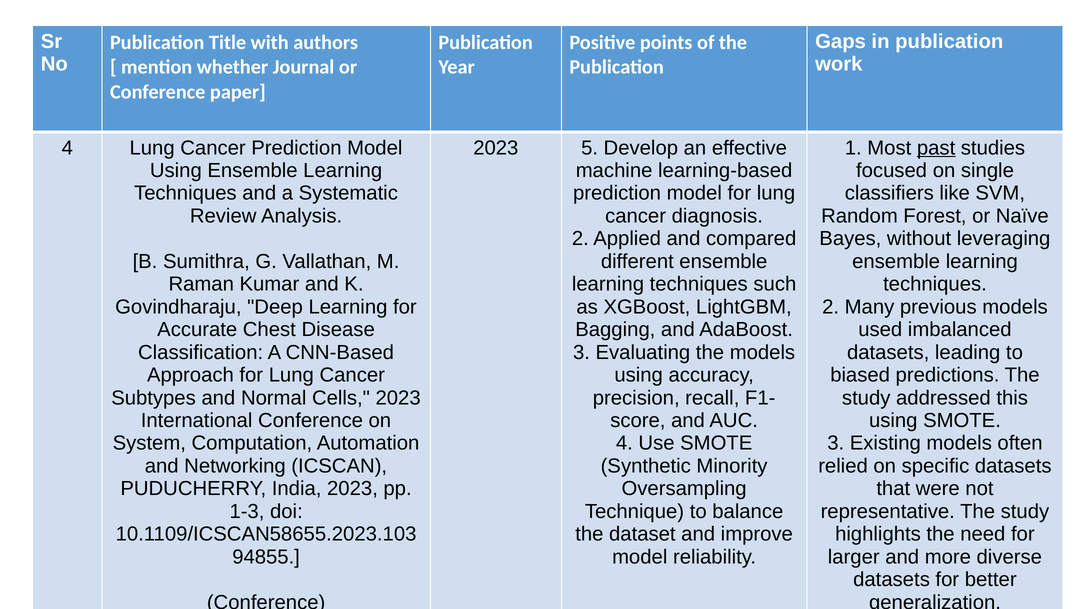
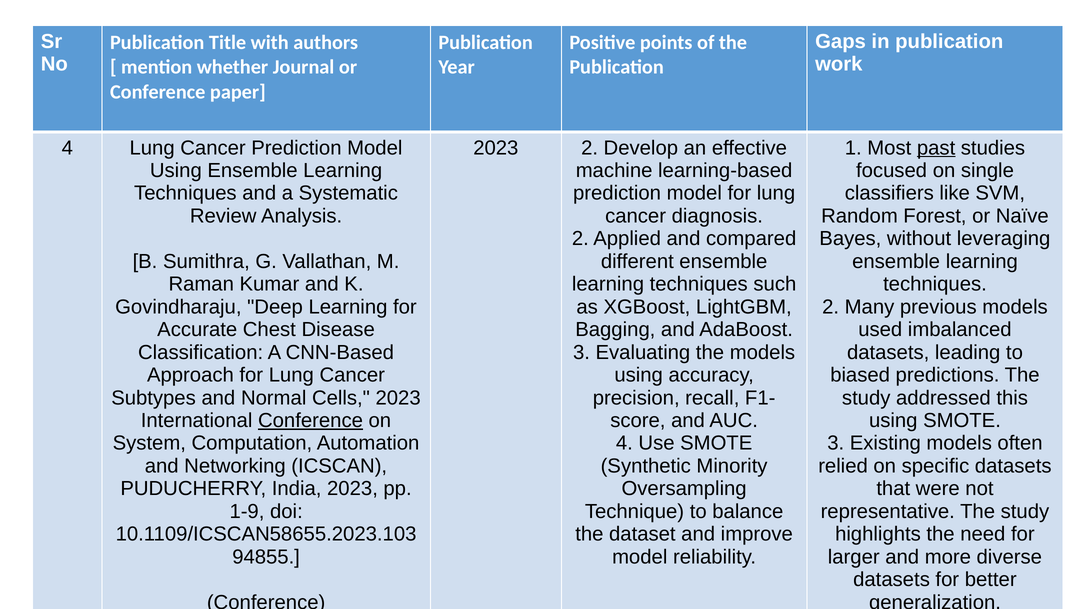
2023 5: 5 -> 2
Conference at (311, 421) underline: none -> present
1-3: 1-3 -> 1-9
